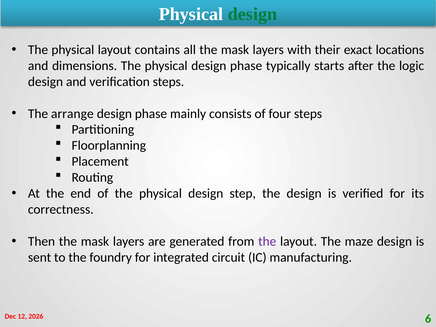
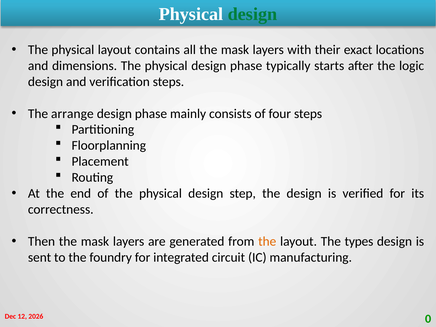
the at (267, 241) colour: purple -> orange
maze: maze -> types
6: 6 -> 0
